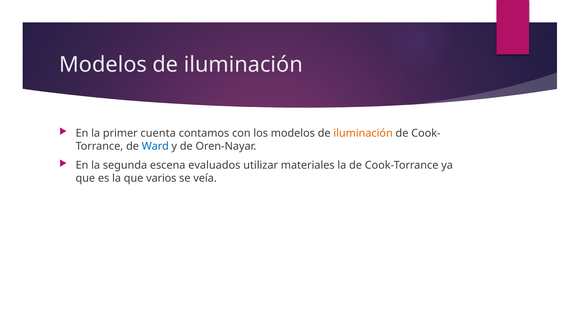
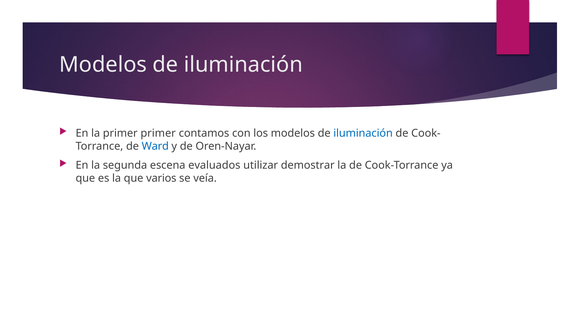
primer cuenta: cuenta -> primer
iluminación at (363, 133) colour: orange -> blue
materiales: materiales -> demostrar
